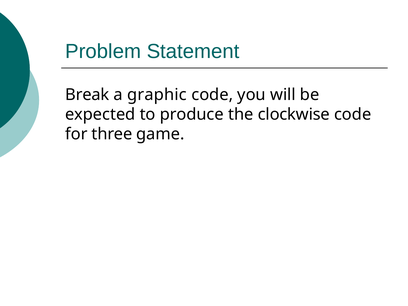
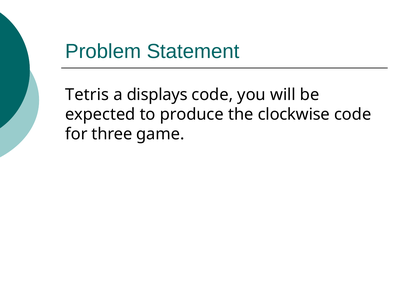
Break: Break -> Tetris
graphic: graphic -> displays
